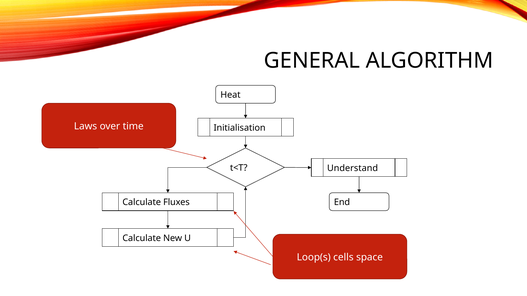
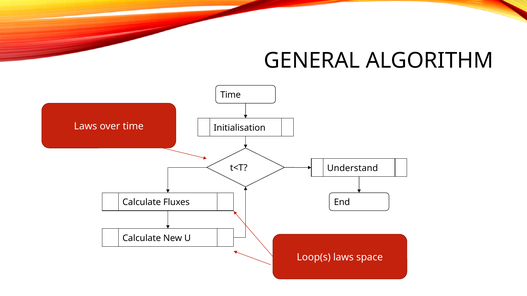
Heat at (230, 95): Heat -> Time
Loop(s cells: cells -> laws
